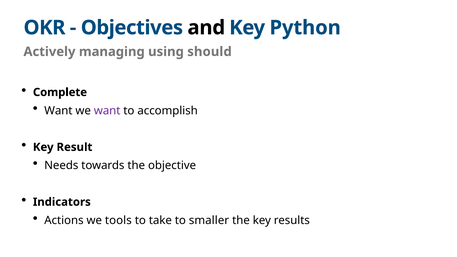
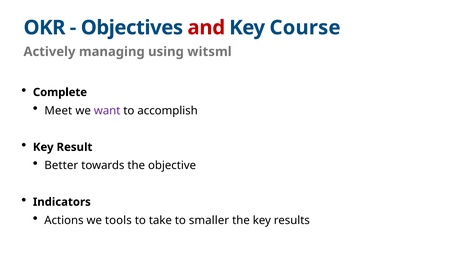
and colour: black -> red
Python: Python -> Course
should: should -> witsml
Want at (58, 111): Want -> Meet
Needs: Needs -> Better
